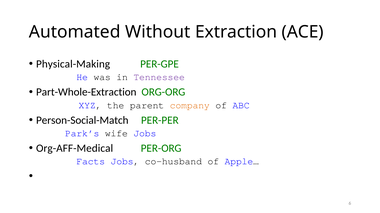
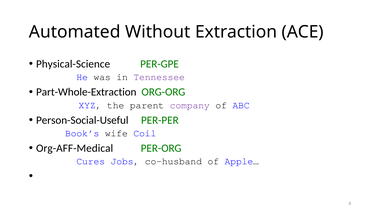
Physical-Making: Physical-Making -> Physical-Science
company colour: orange -> purple
Person-Social-Match: Person-Social-Match -> Person-Social-Useful
Park’s: Park’s -> Book’s
wife Jobs: Jobs -> Coil
Facts: Facts -> Cures
